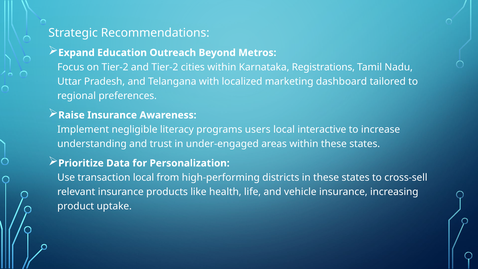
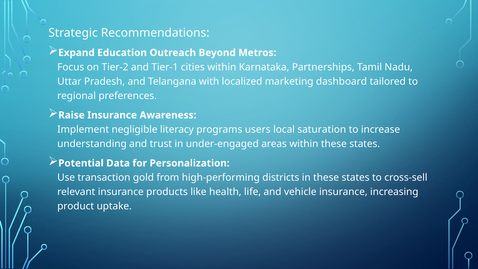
and Tier-2: Tier-2 -> Tier-1
Registrations: Registrations -> Partnerships
interactive: interactive -> saturation
Prioritize: Prioritize -> Potential
transaction local: local -> gold
